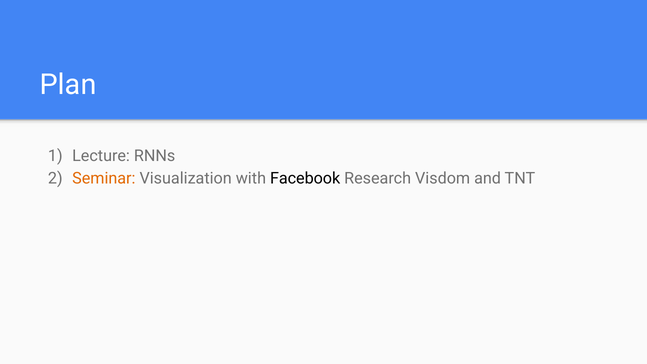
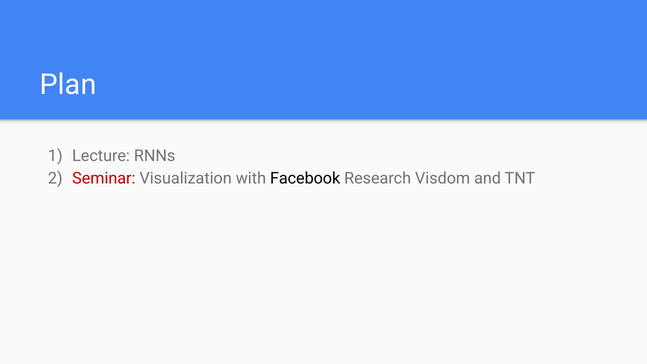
Seminar colour: orange -> red
